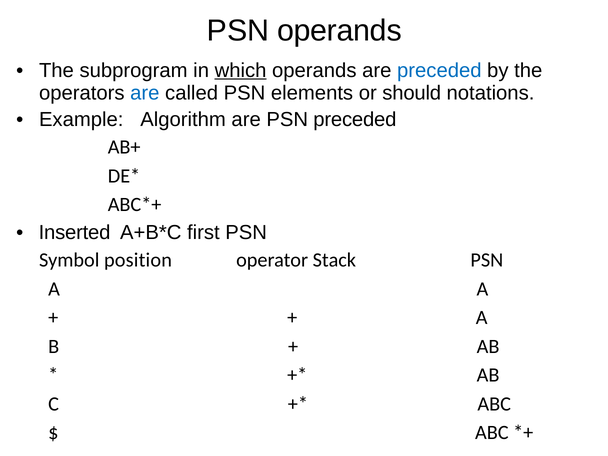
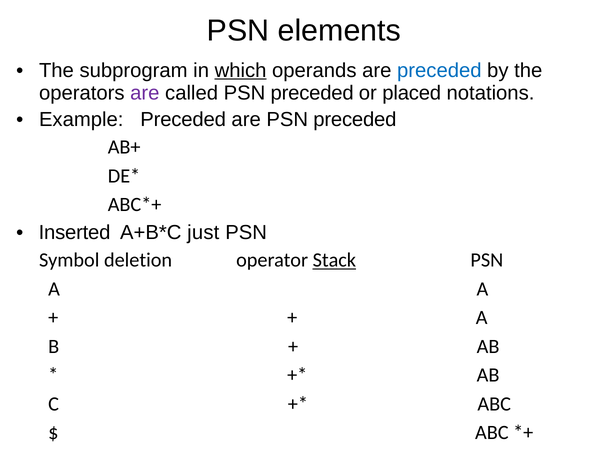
PSN operands: operands -> elements
are at (145, 93) colour: blue -> purple
called PSN elements: elements -> preceded
should: should -> placed
Example Algorithm: Algorithm -> Preceded
first: first -> just
position: position -> deletion
Stack underline: none -> present
